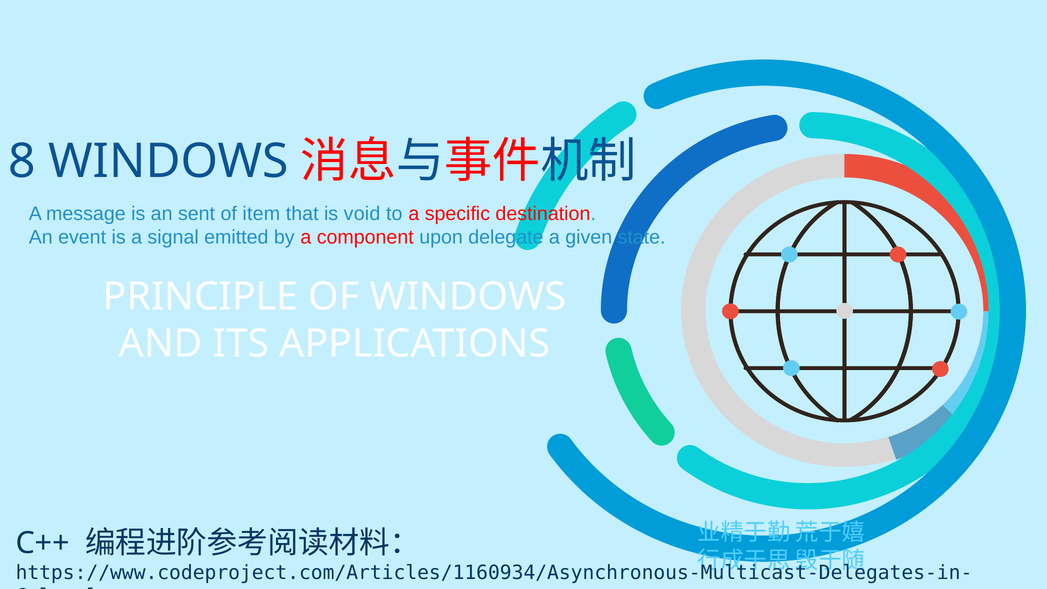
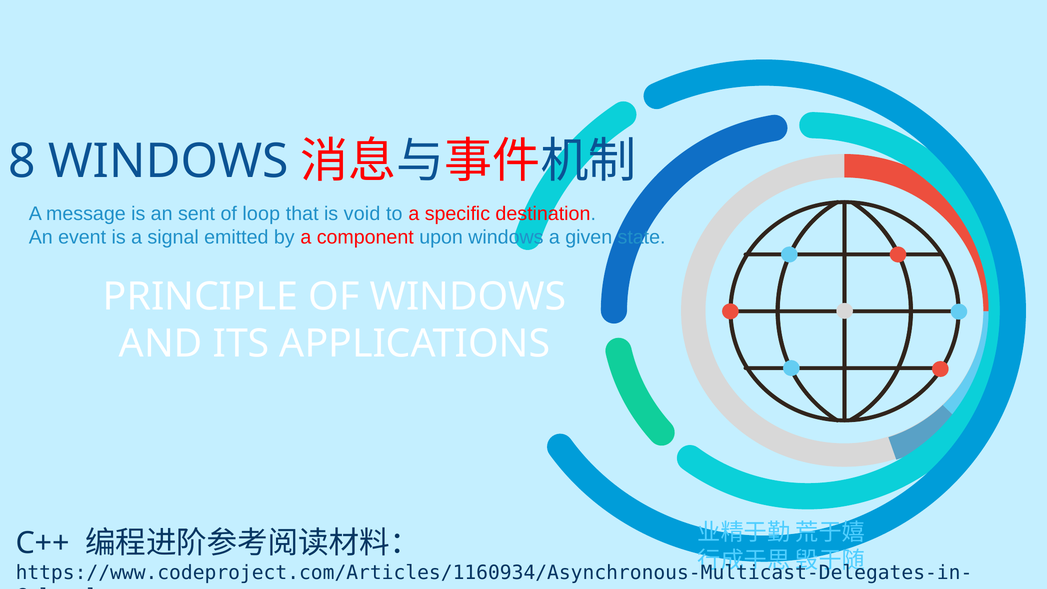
item: item -> loop
upon delegate: delegate -> windows
